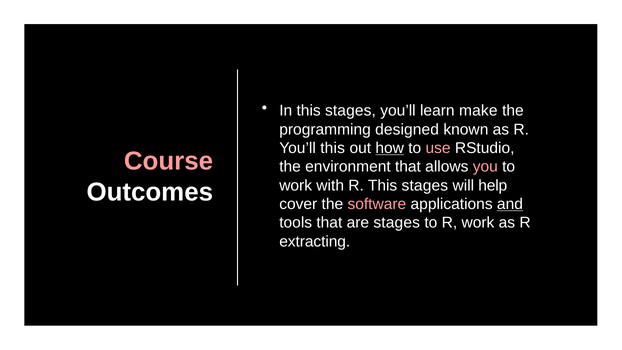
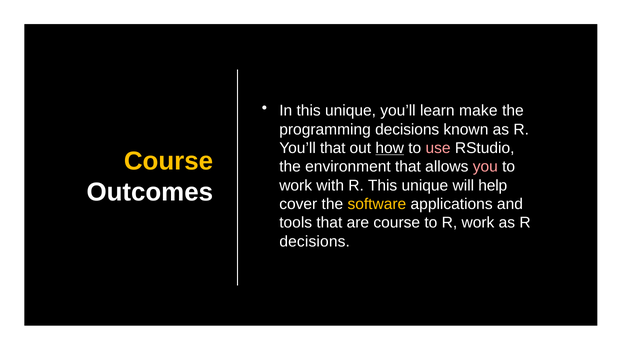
In this stages: stages -> unique
programming designed: designed -> decisions
You’ll this: this -> that
Course at (168, 161) colour: pink -> yellow
R This stages: stages -> unique
software colour: pink -> yellow
and underline: present -> none
are stages: stages -> course
extracting at (315, 241): extracting -> decisions
